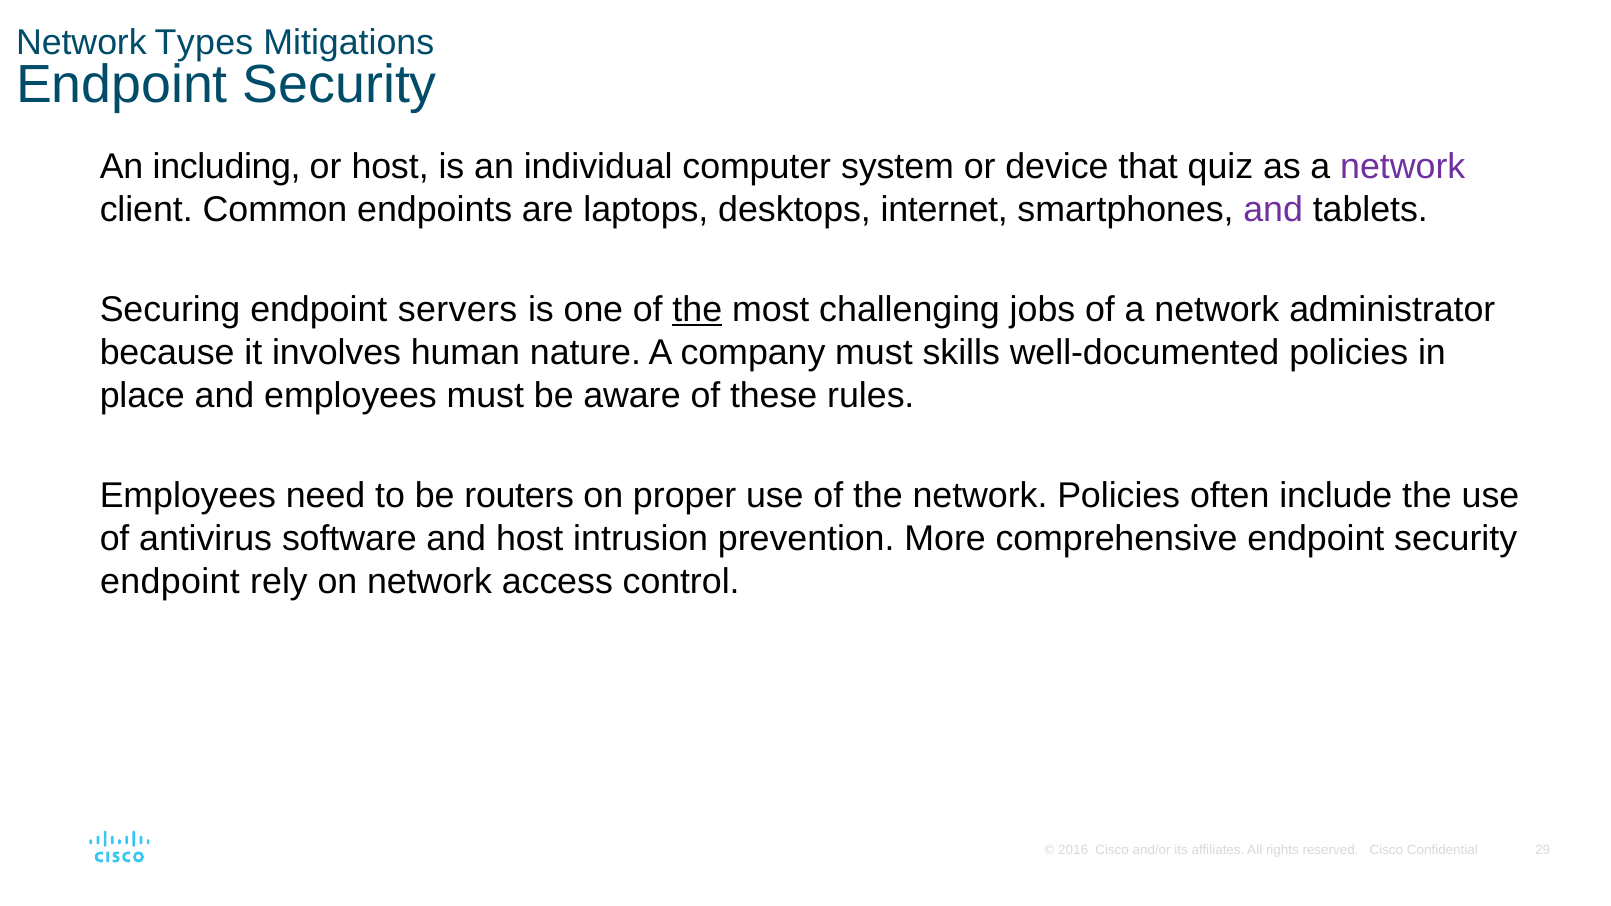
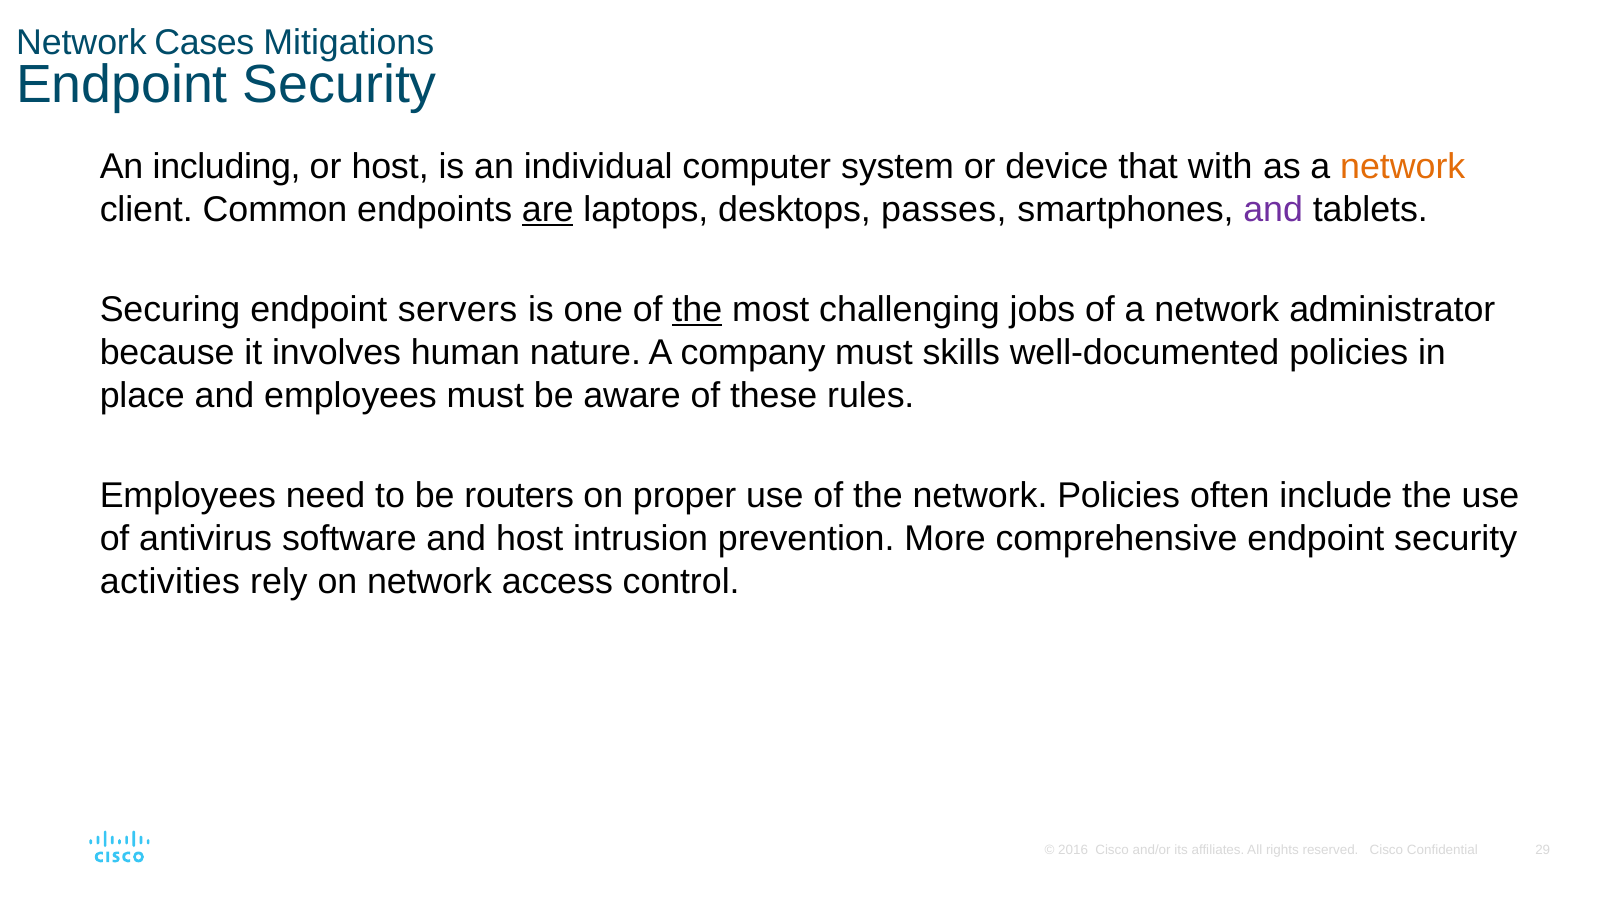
Types: Types -> Cases
quiz: quiz -> with
network at (1403, 167) colour: purple -> orange
are underline: none -> present
internet: internet -> passes
endpoint at (170, 582): endpoint -> activities
